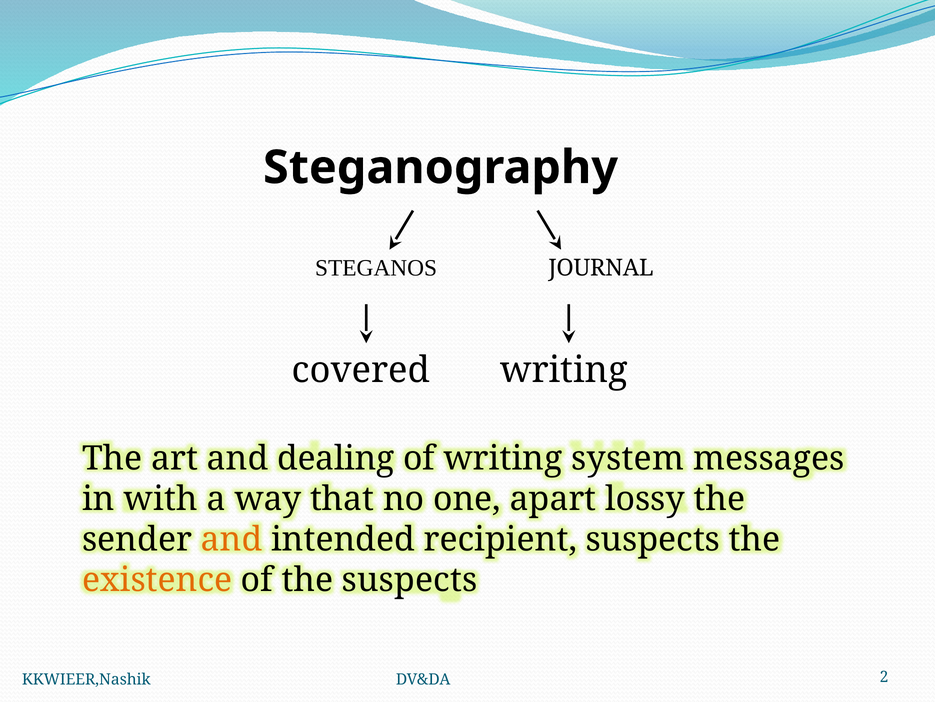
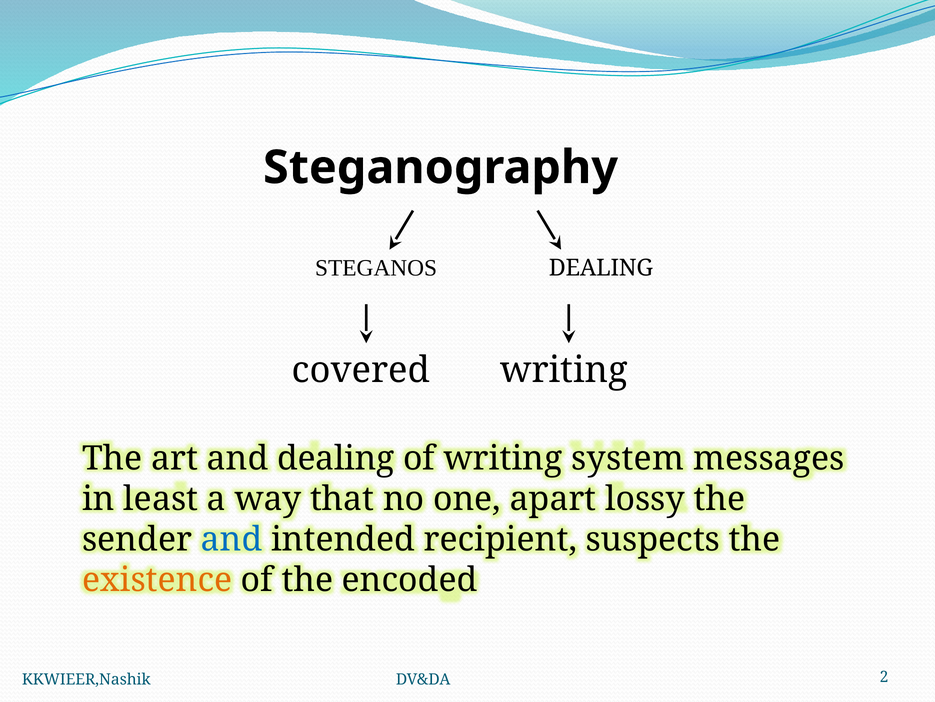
JOURNAL at (601, 268): JOURNAL -> DEALING
with: with -> least
and at (232, 539) colour: orange -> blue
the suspects: suspects -> encoded
